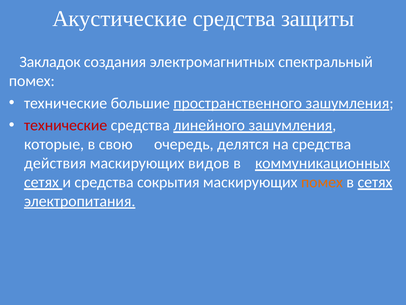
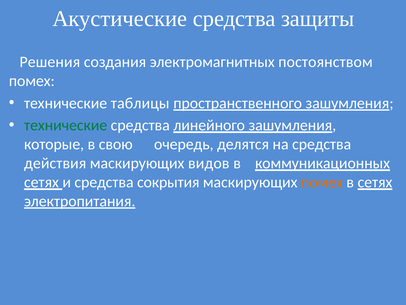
Закладок: Закладок -> Решения
спектральный: спектральный -> постоянством
большие: большие -> таблицы
технические at (66, 125) colour: red -> green
